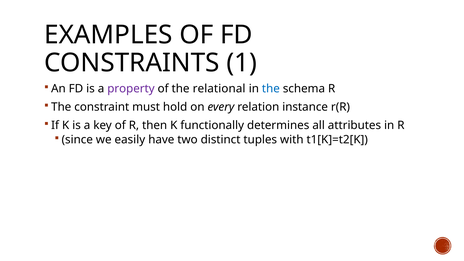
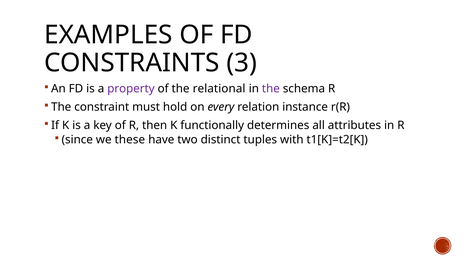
1: 1 -> 3
the at (271, 89) colour: blue -> purple
easily: easily -> these
